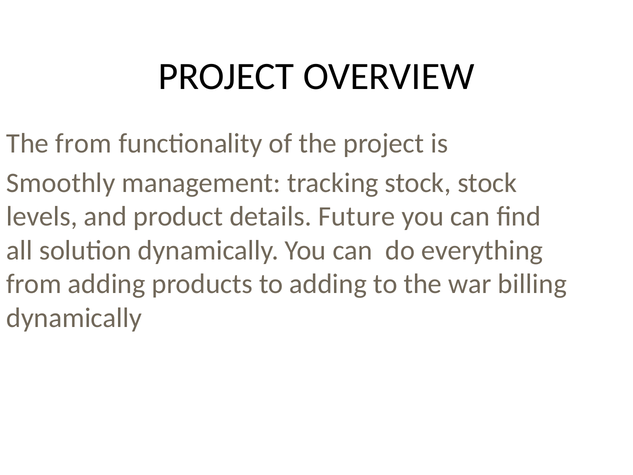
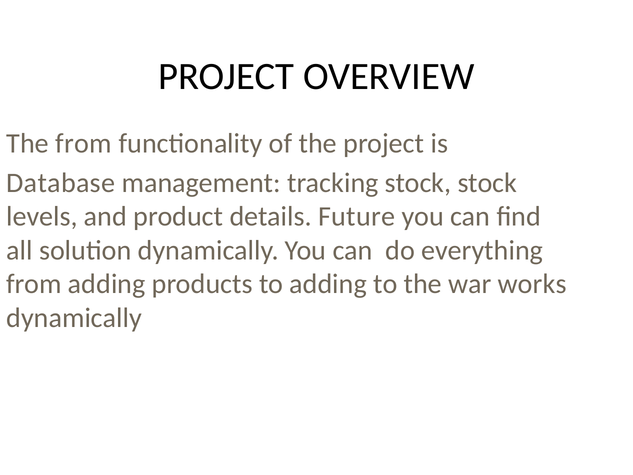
Smoothly: Smoothly -> Database
billing: billing -> works
